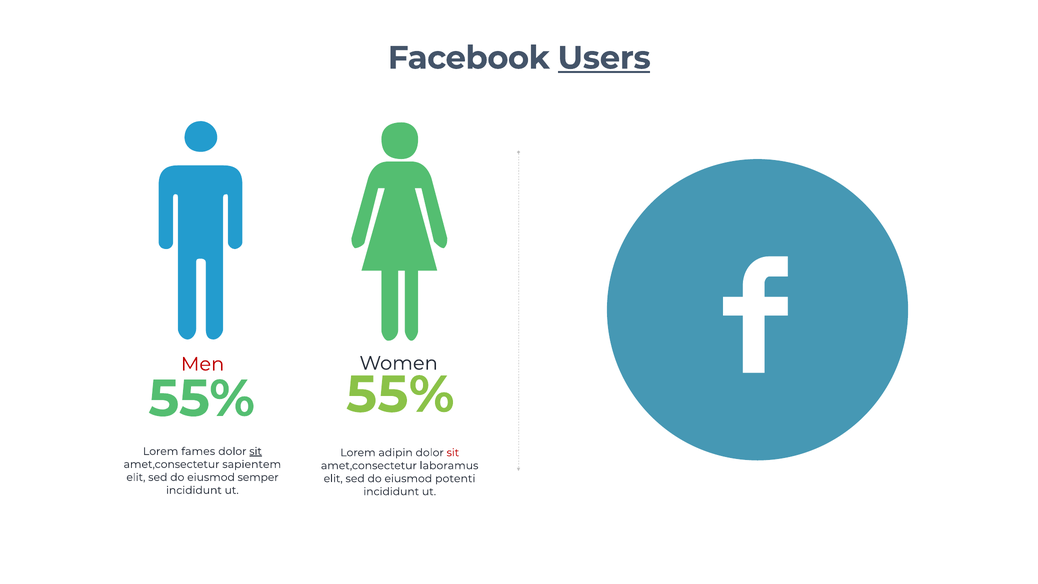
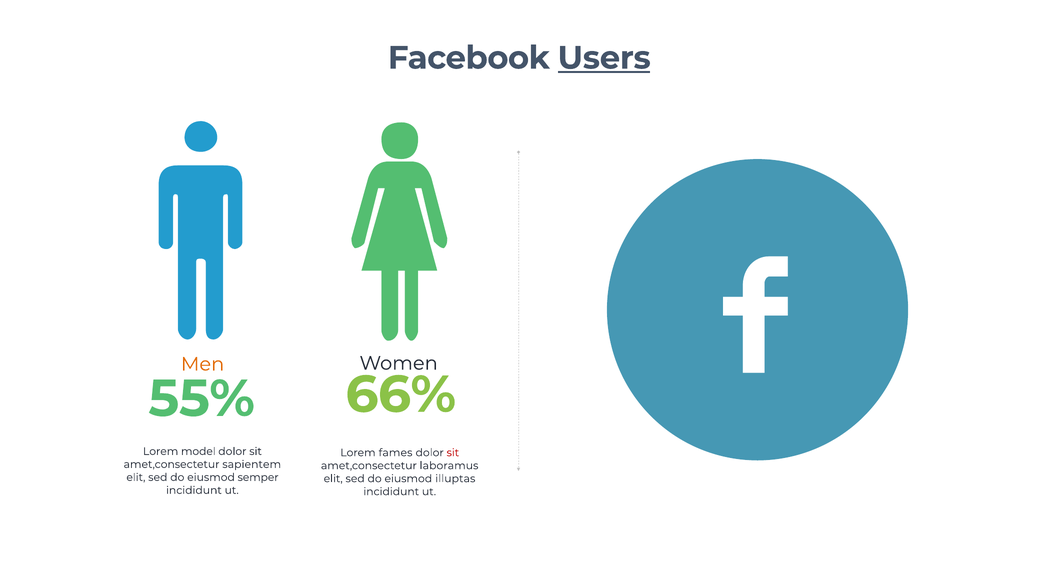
Men colour: red -> orange
55% 55%: 55% -> 66%
fames: fames -> model
sit at (256, 451) underline: present -> none
adipin: adipin -> fames
potenti: potenti -> illuptas
